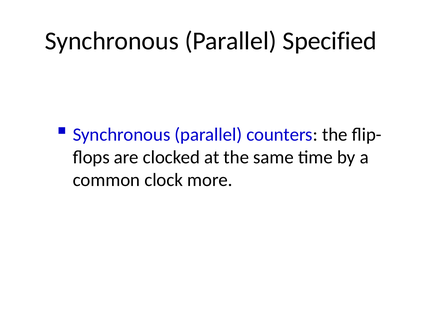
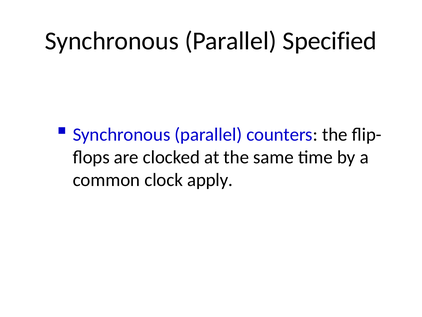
more: more -> apply
